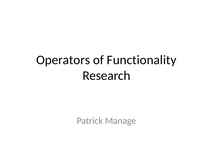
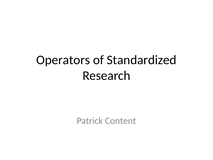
Functionality: Functionality -> Standardized
Manage: Manage -> Content
